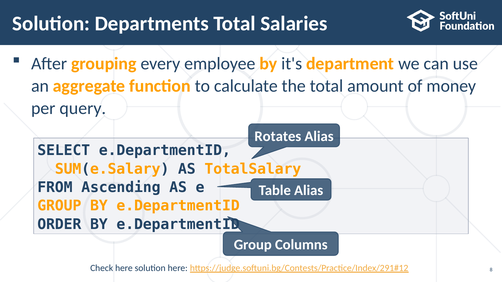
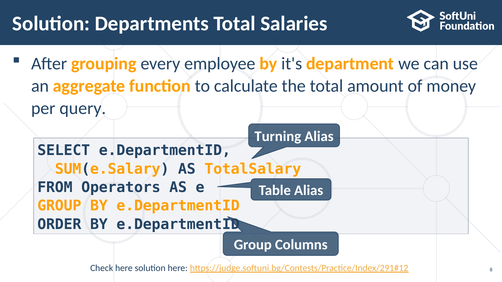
Rotates: Rotates -> Turning
Ascending: Ascending -> Operators
